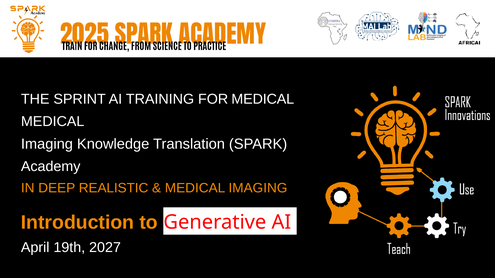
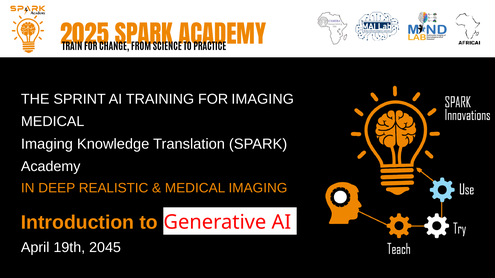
FOR MEDICAL: MEDICAL -> IMAGING
2027: 2027 -> 2045
